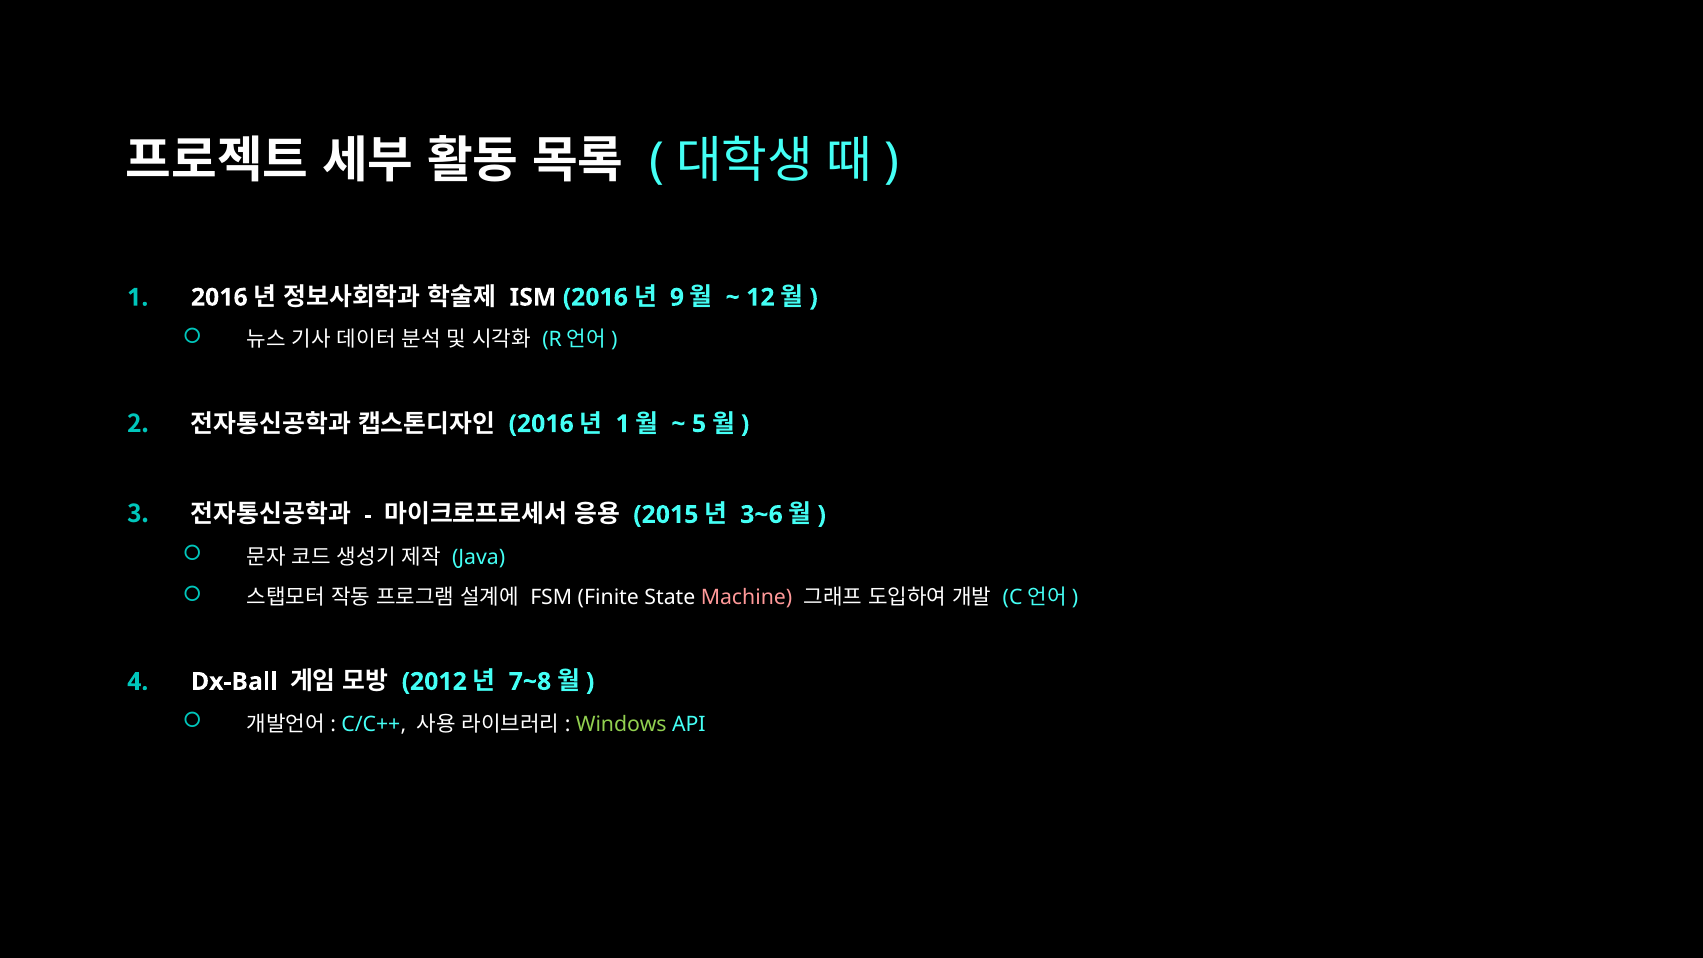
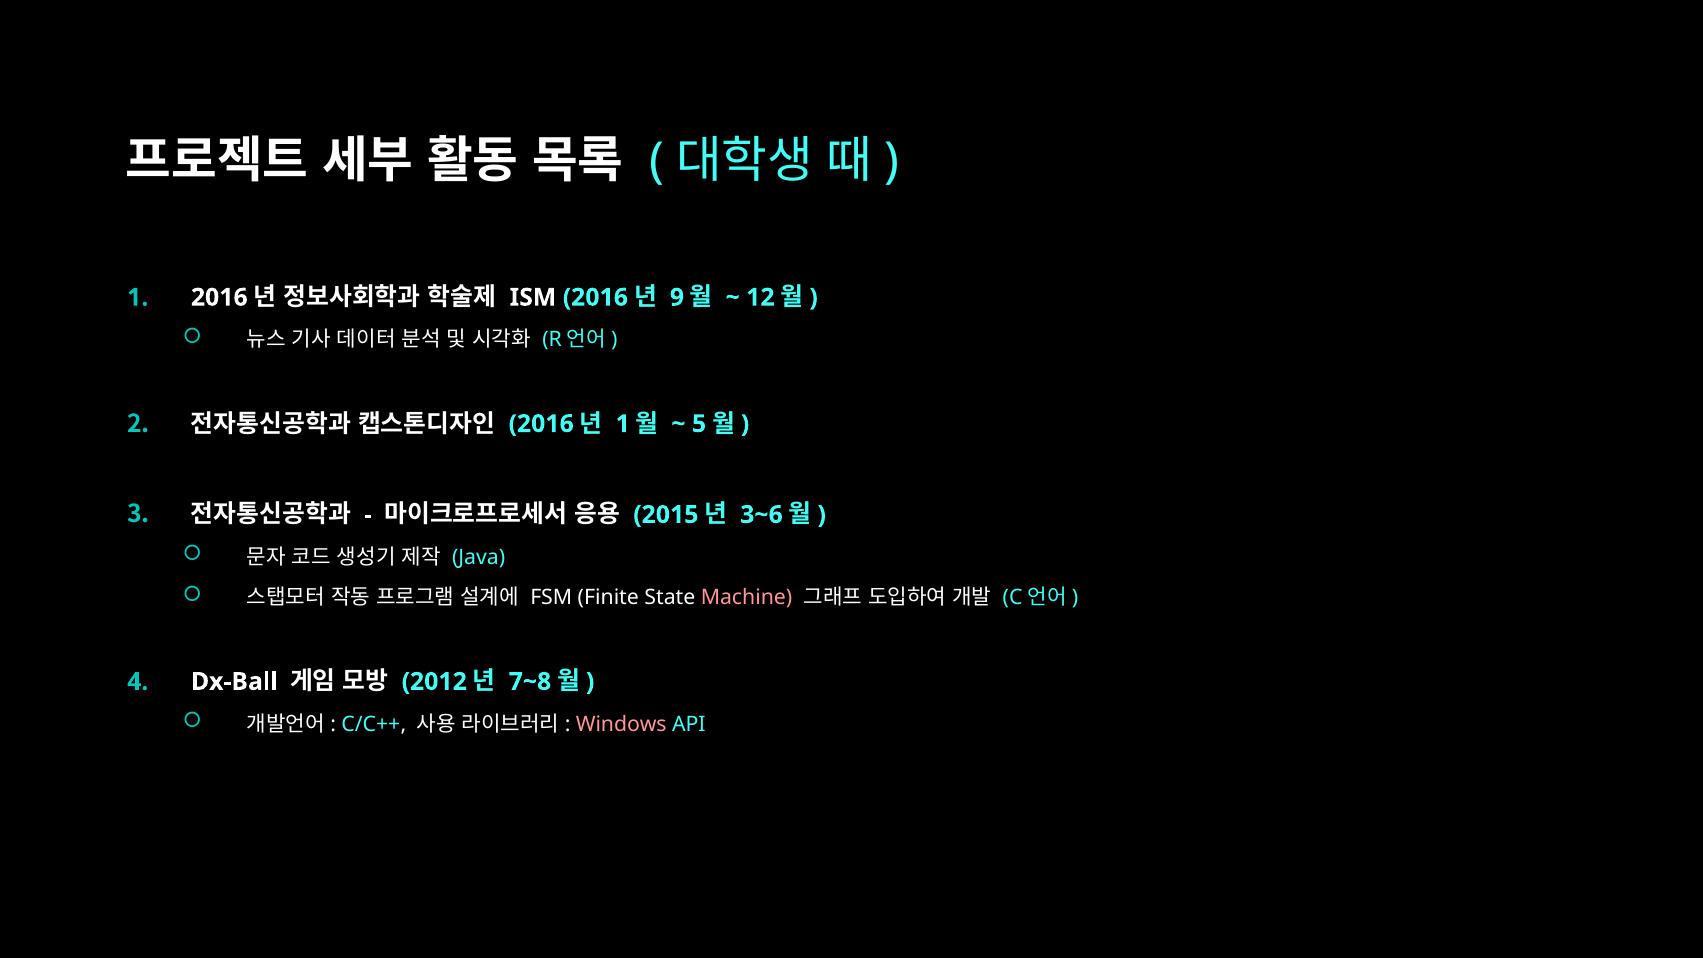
Windows colour: light green -> pink
